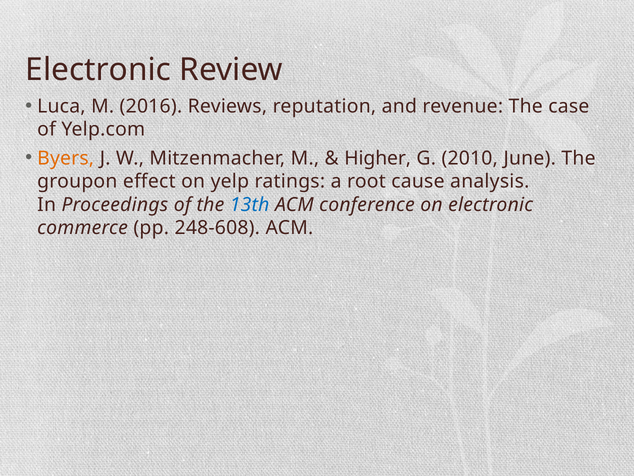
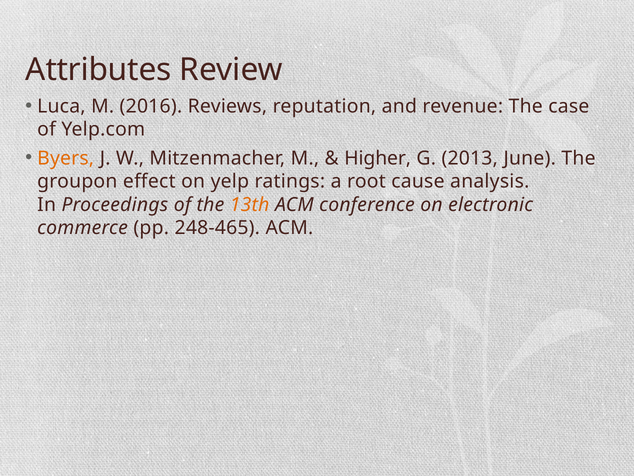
Electronic at (98, 70): Electronic -> Attributes
2010: 2010 -> 2013
13th colour: blue -> orange
248-608: 248-608 -> 248-465
